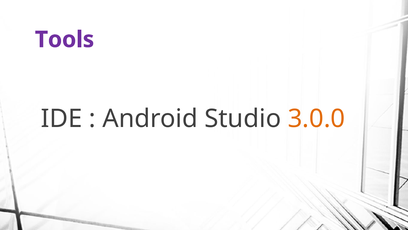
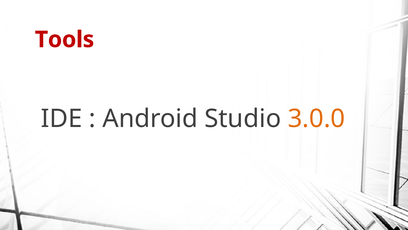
Tools colour: purple -> red
